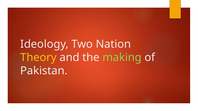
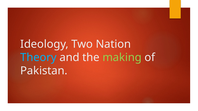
Theory colour: yellow -> light blue
